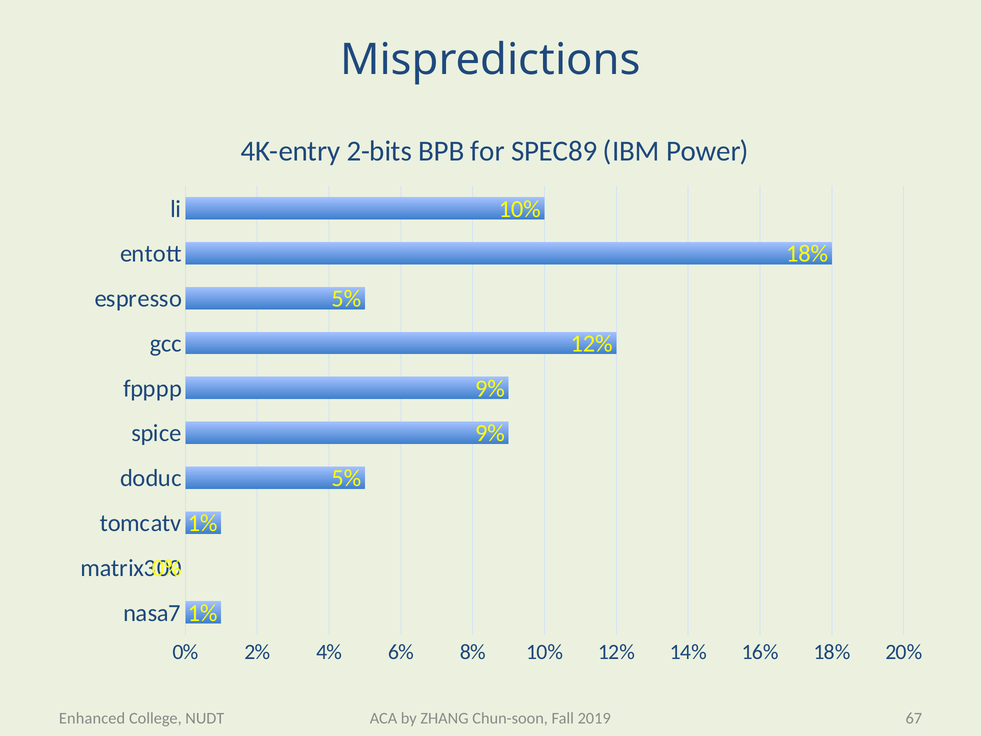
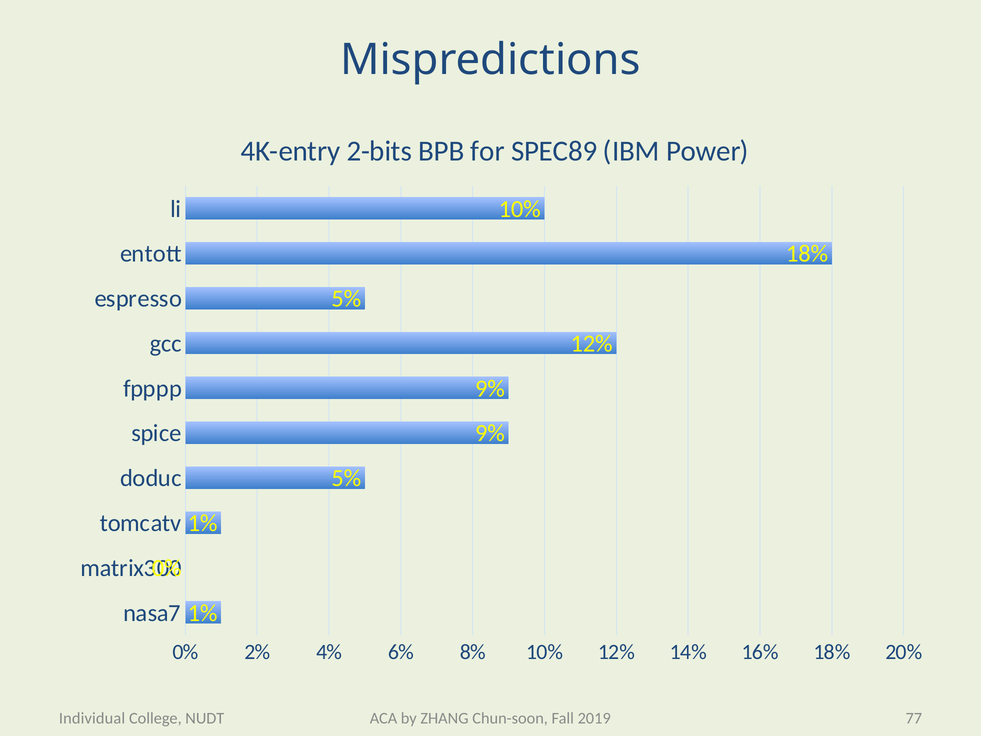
67: 67 -> 77
Enhanced: Enhanced -> Individual
